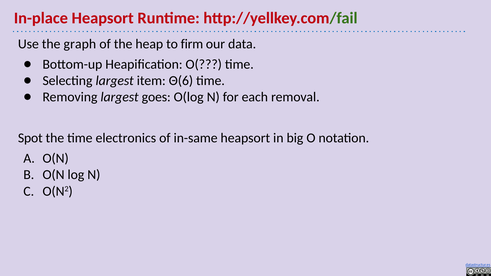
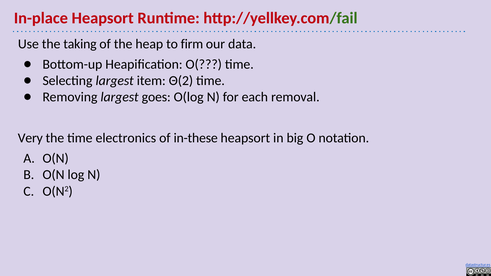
graph: graph -> taking
Θ(6: Θ(6 -> Θ(2
Spot: Spot -> Very
in-same: in-same -> in-these
